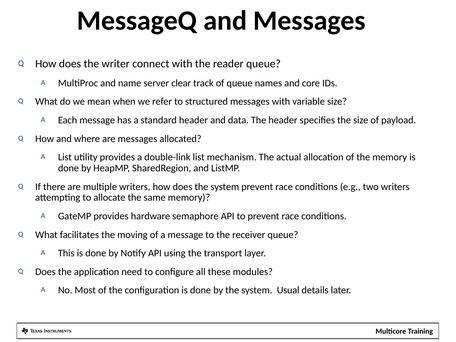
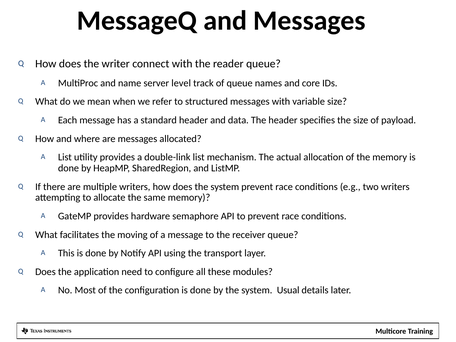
clear: clear -> level
